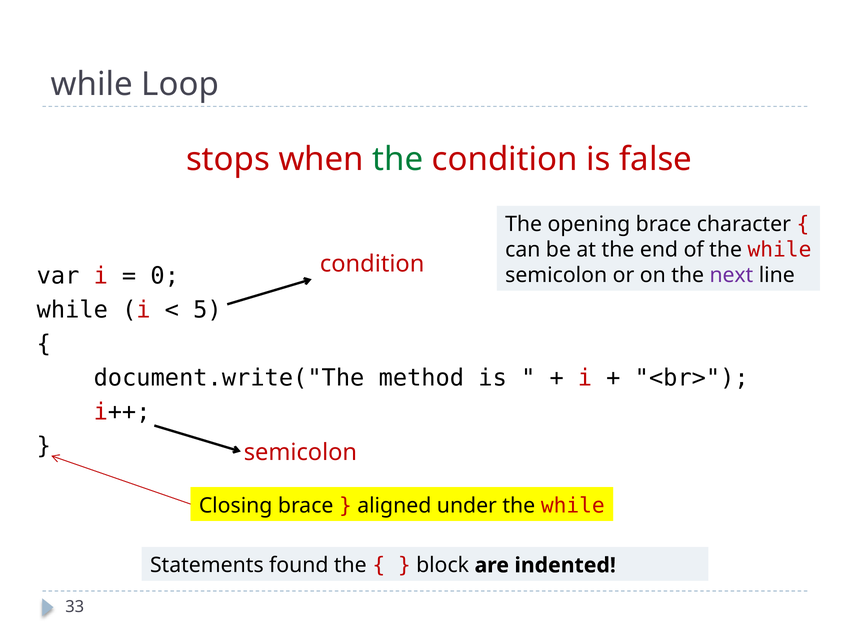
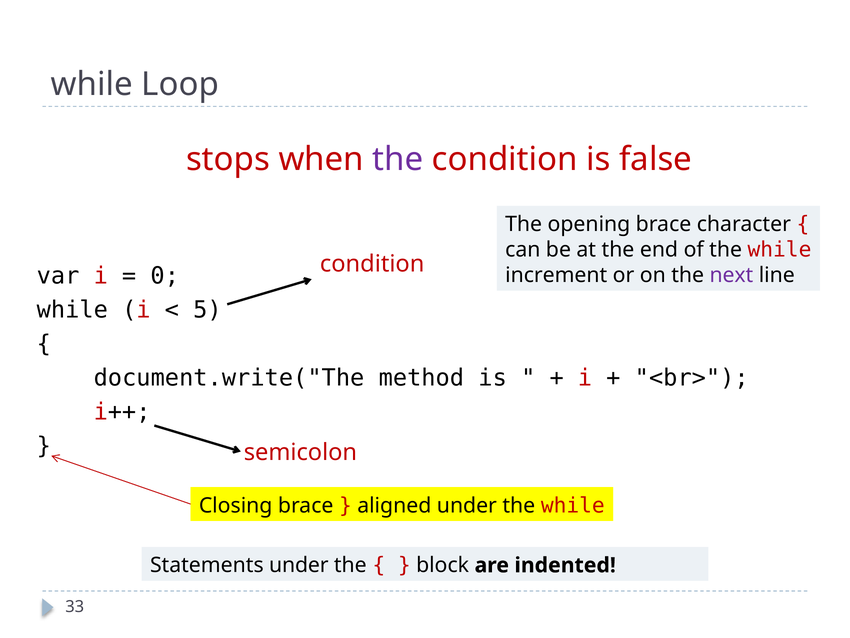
the at (398, 159) colour: green -> purple
semicolon at (556, 275): semicolon -> increment
Statements found: found -> under
